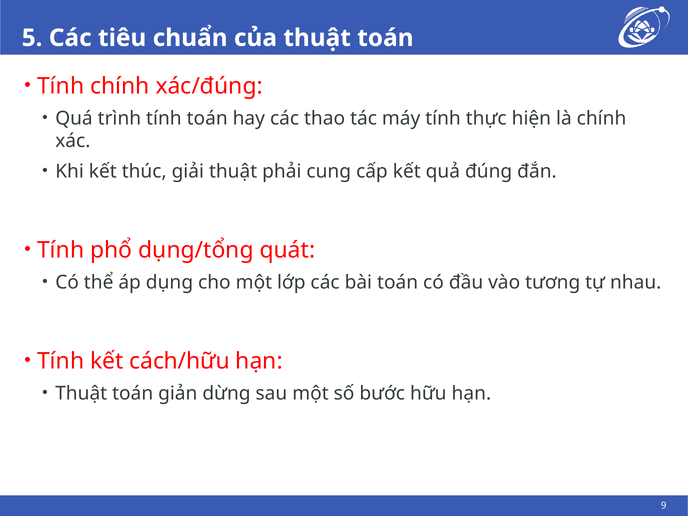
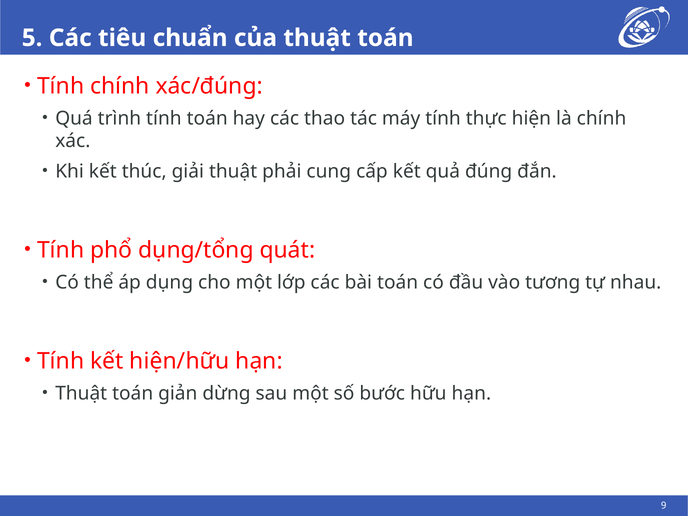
cách/hữu: cách/hữu -> hiện/hữu
